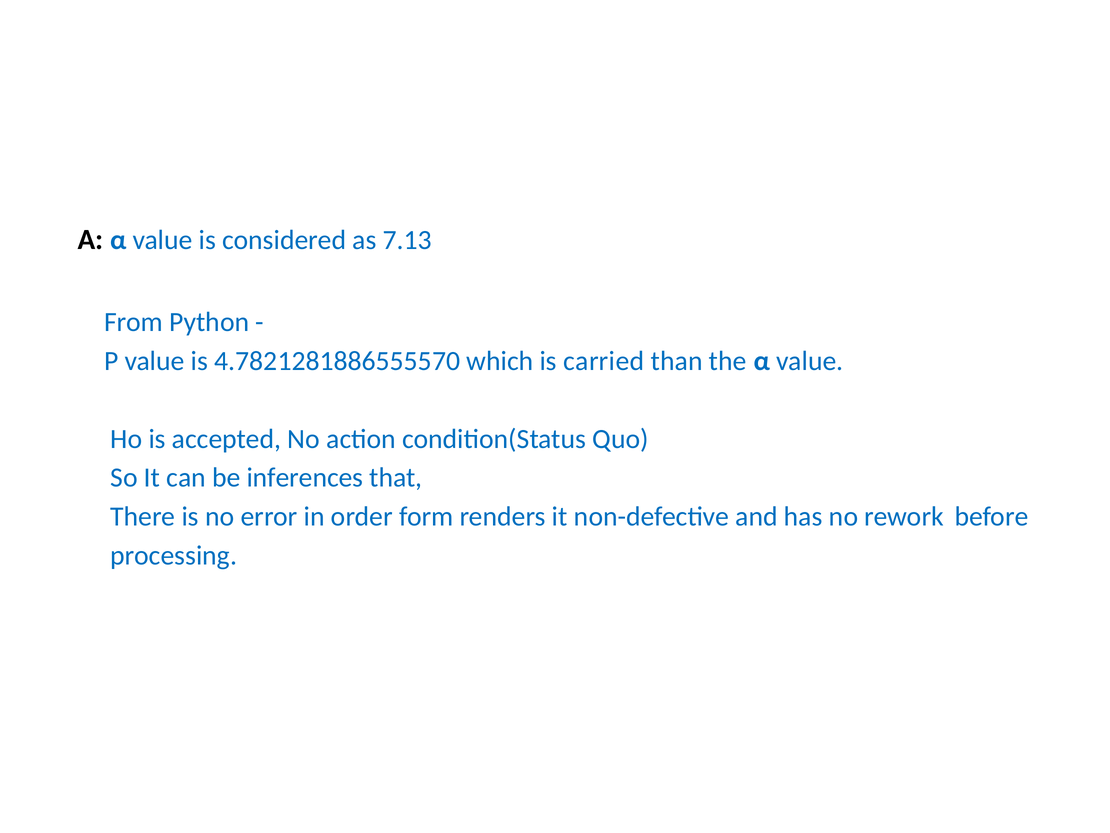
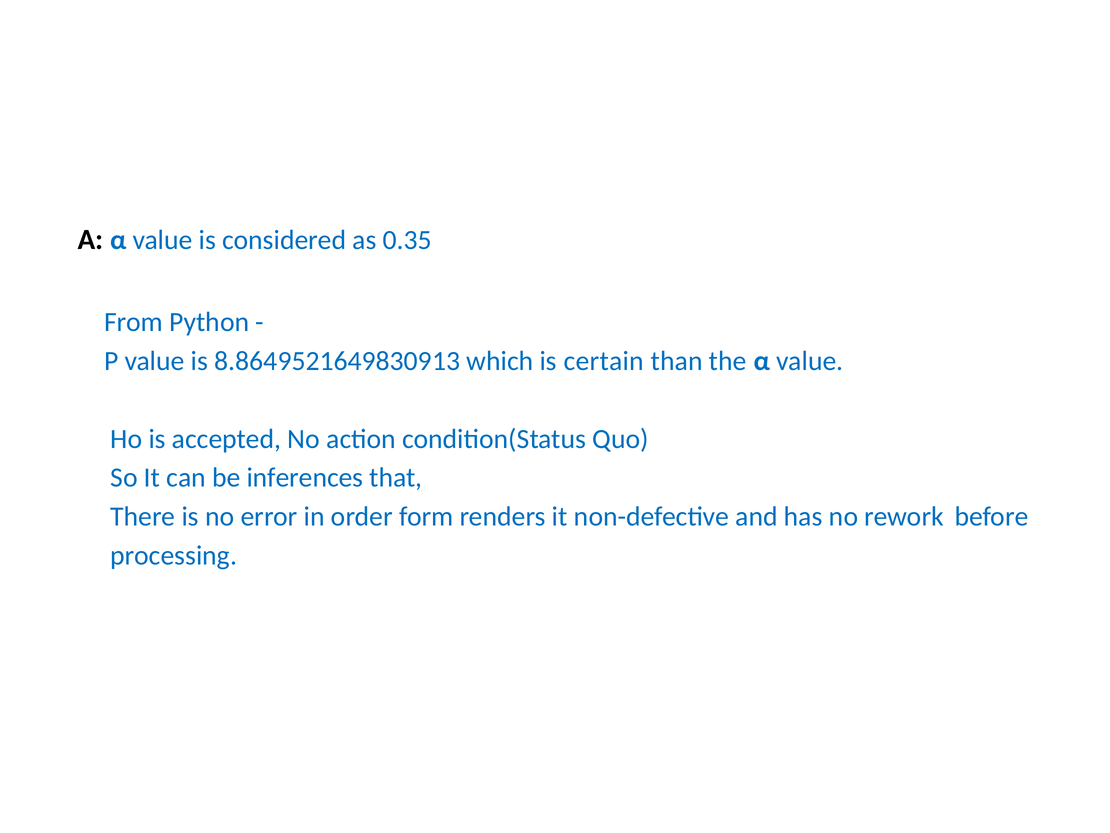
7.13: 7.13 -> 0.35
4.7821281886555570: 4.7821281886555570 -> 8.8649521649830913
carried: carried -> certain
